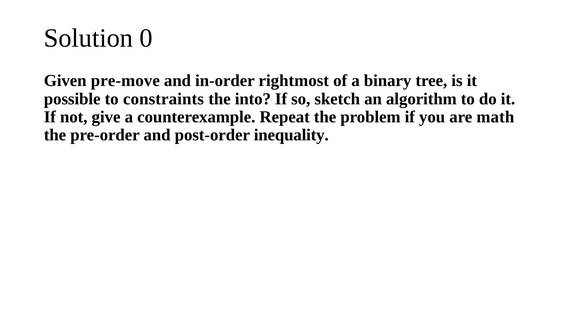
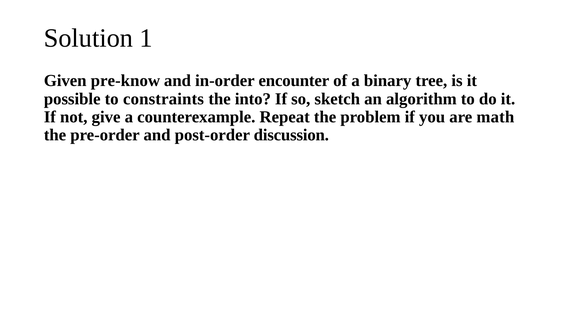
0: 0 -> 1
pre-move: pre-move -> pre-know
rightmost: rightmost -> encounter
inequality: inequality -> discussion
